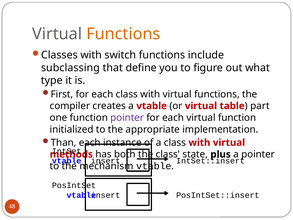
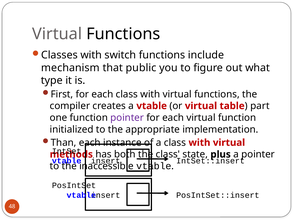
Functions at (123, 34) colour: orange -> black
subclassing: subclassing -> mechanism
define: define -> public
mechanism: mechanism -> inaccessible
